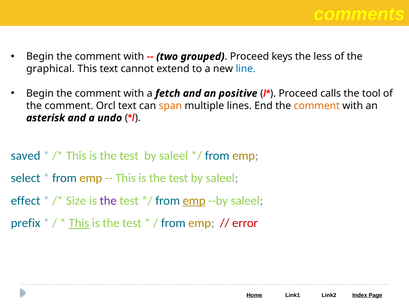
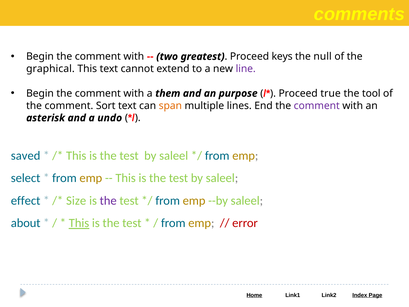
grouped: grouped -> greatest
less: less -> null
line colour: blue -> purple
fetch: fetch -> them
positive: positive -> purpose
calls: calls -> true
Orcl: Orcl -> Sort
comment at (317, 106) colour: orange -> purple
emp at (194, 200) underline: present -> none
prefix: prefix -> about
